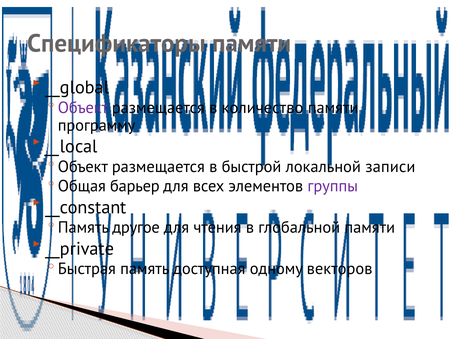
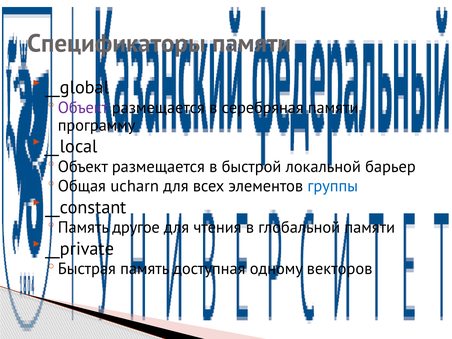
количество: количество -> серебряная
записи: записи -> барьер
барьер: барьер -> ucharn
группы colour: purple -> blue
